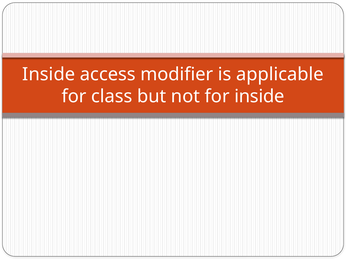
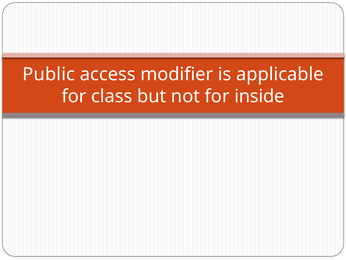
Inside at (49, 74): Inside -> Public
